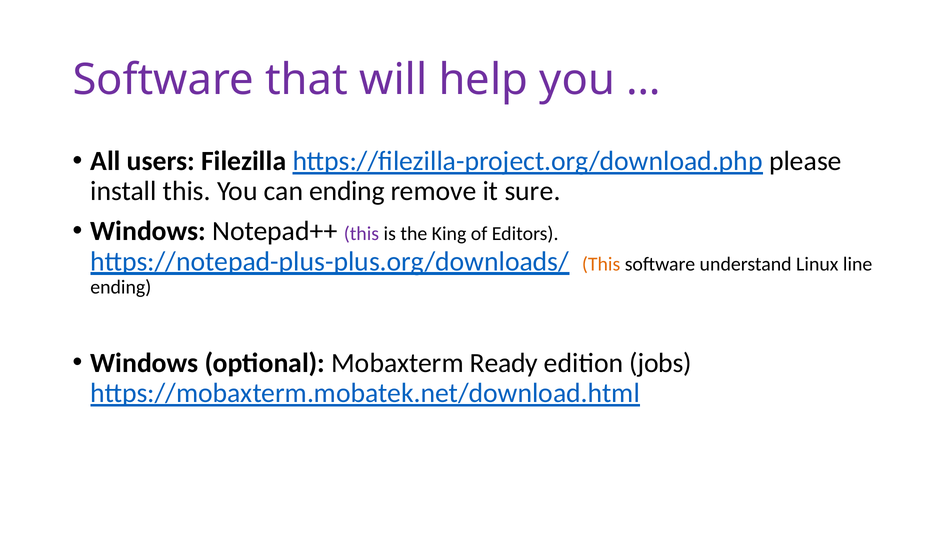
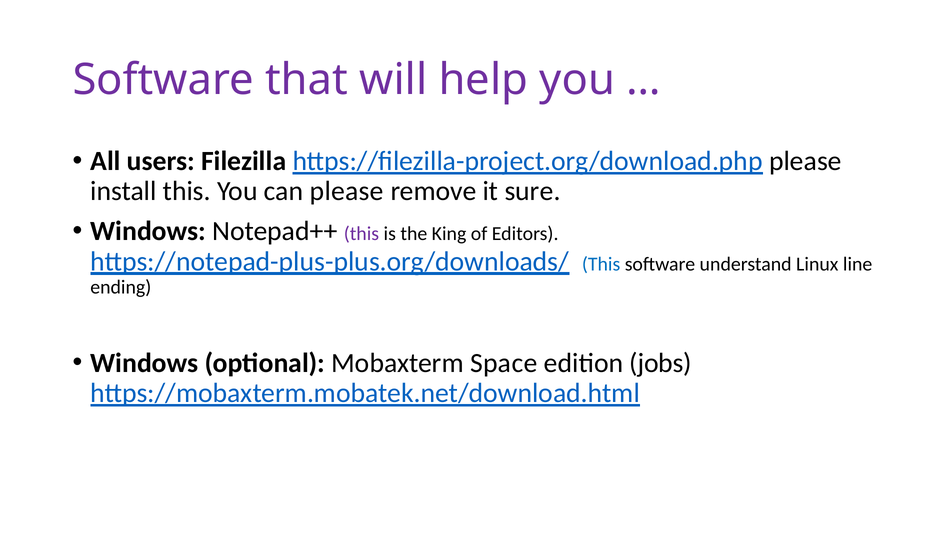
can ending: ending -> please
This at (601, 264) colour: orange -> blue
Ready: Ready -> Space
